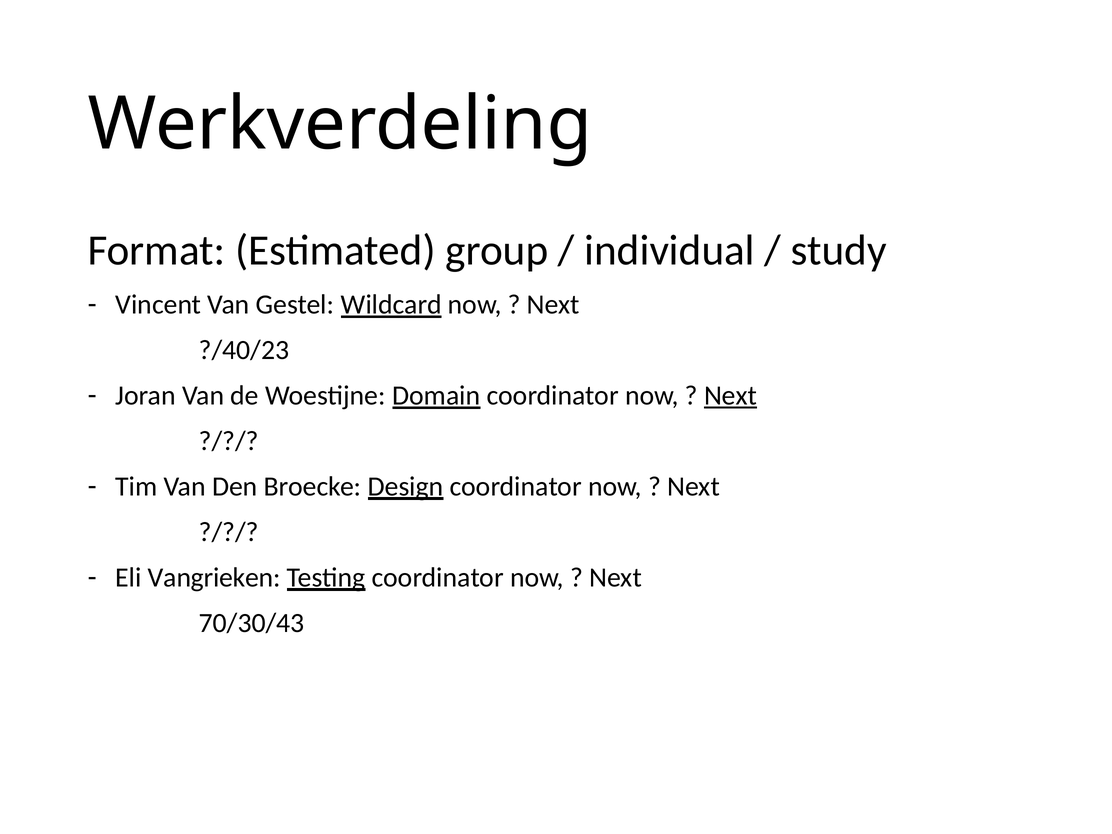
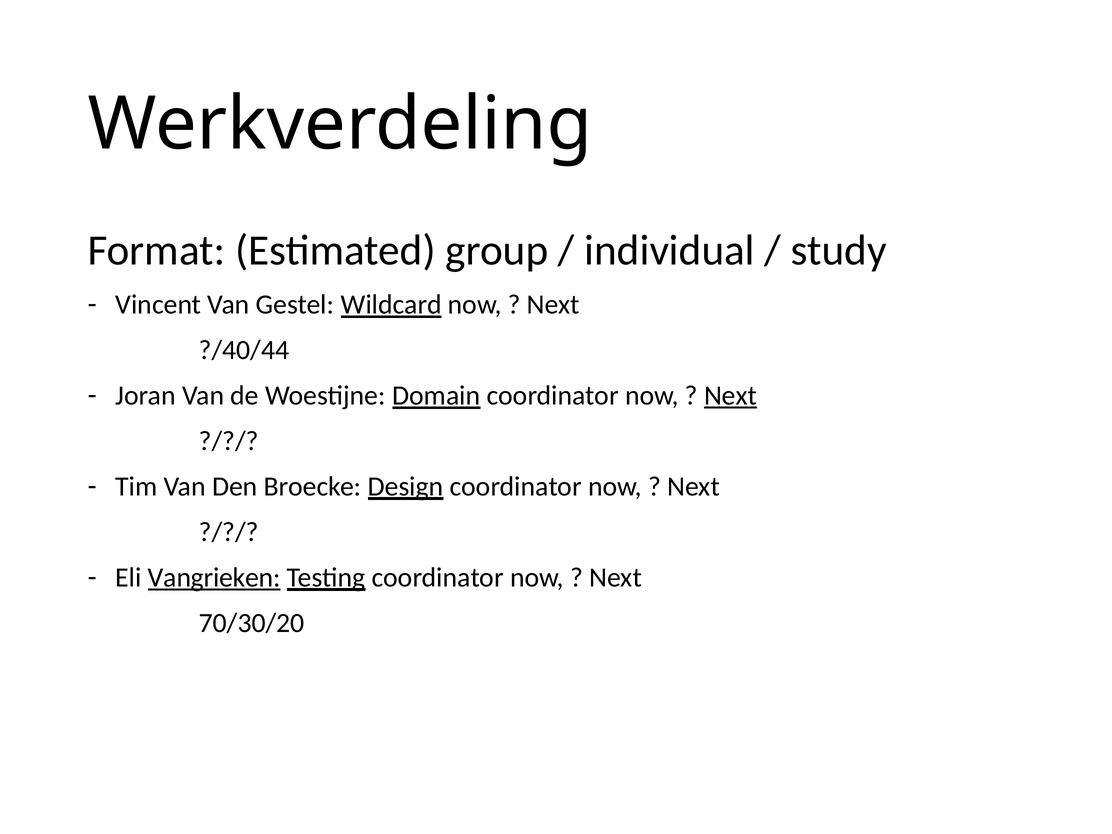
?/40/23: ?/40/23 -> ?/40/44
Vangrieken underline: none -> present
70/30/43: 70/30/43 -> 70/30/20
